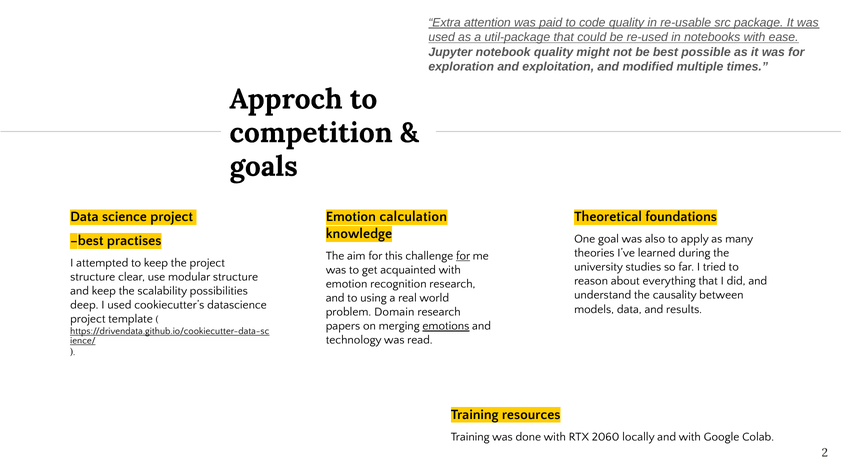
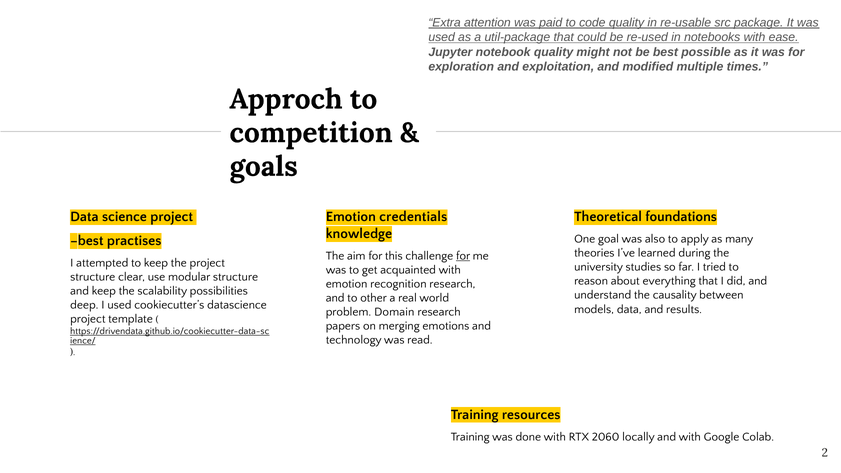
calculation: calculation -> credentials
using: using -> other
emotions underline: present -> none
